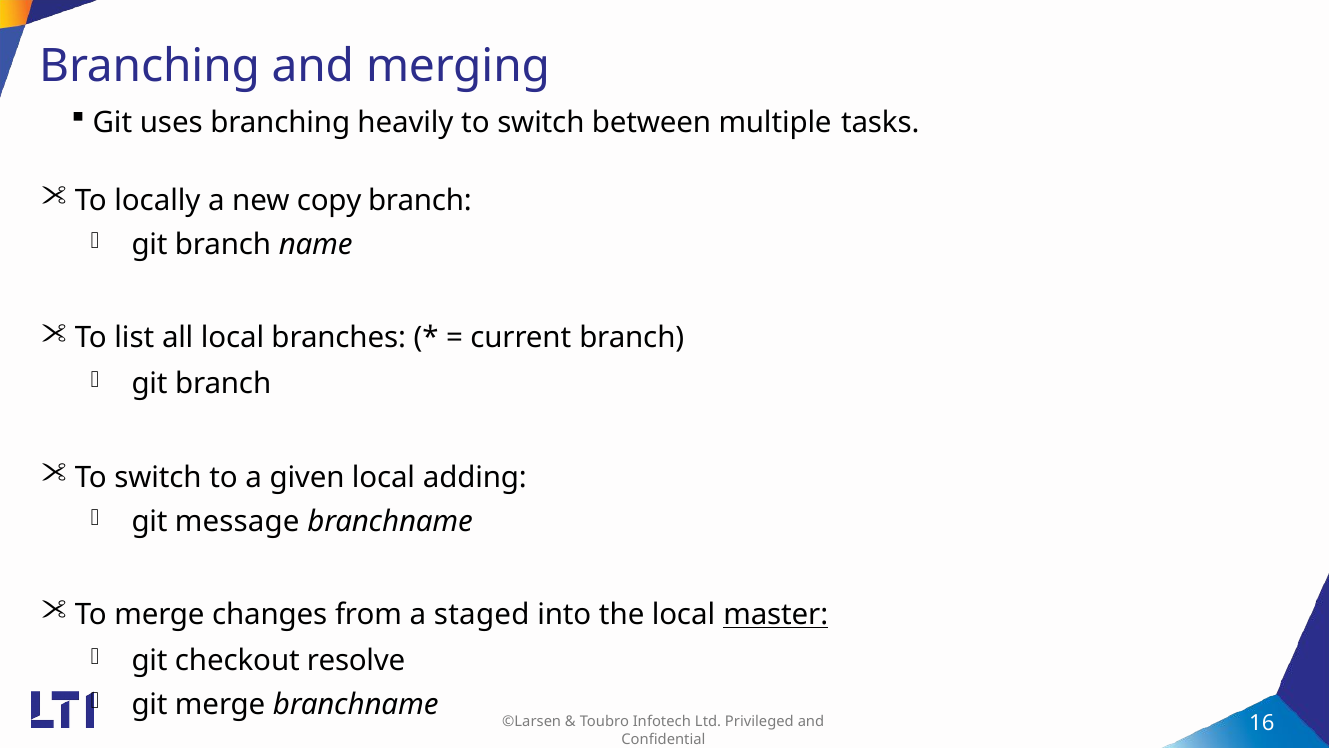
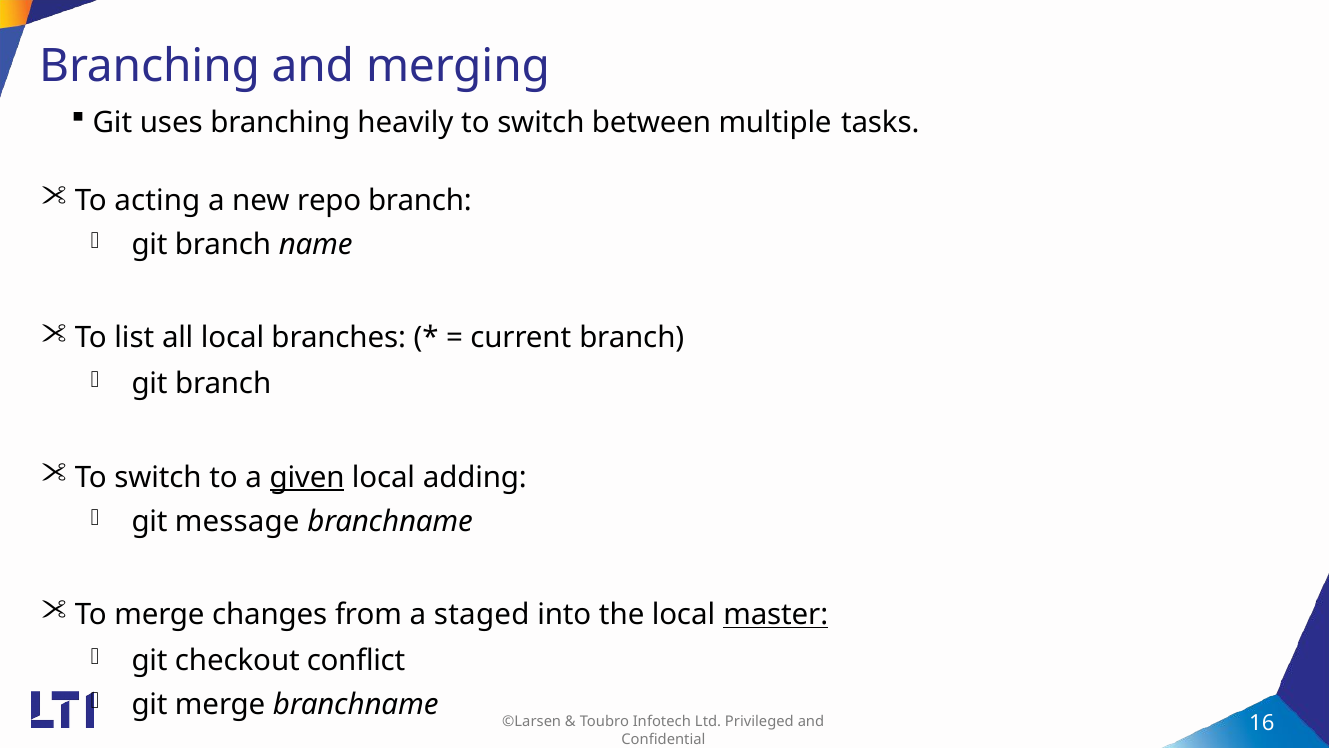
locally: locally -> acting
copy: copy -> repo
given underline: none -> present
resolve: resolve -> conflict
